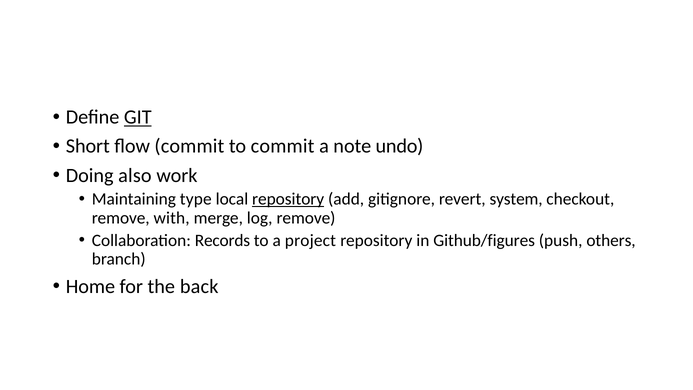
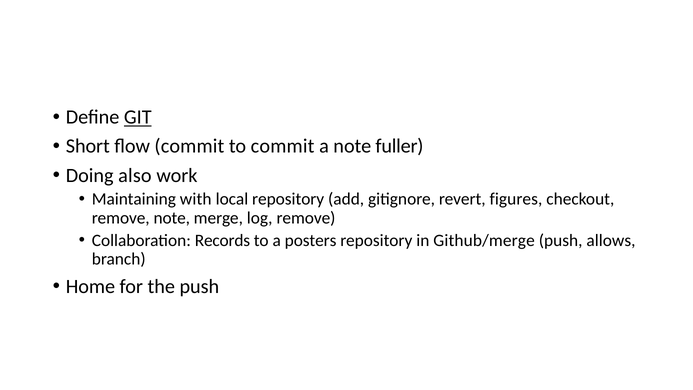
undo: undo -> fuller
type: type -> with
repository at (288, 199) underline: present -> none
system: system -> figures
remove with: with -> note
project: project -> posters
Github/figures: Github/figures -> Github/merge
others: others -> allows
the back: back -> push
